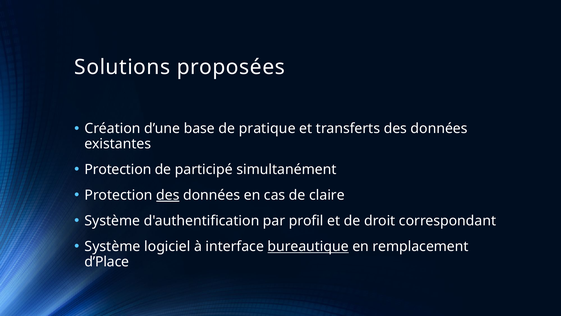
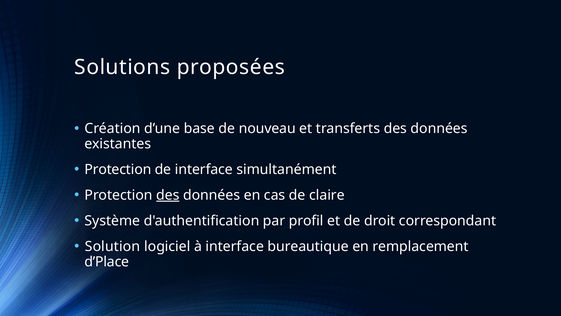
pratique: pratique -> nouveau
de participé: participé -> interface
Système at (113, 246): Système -> Solution
bureautique underline: present -> none
